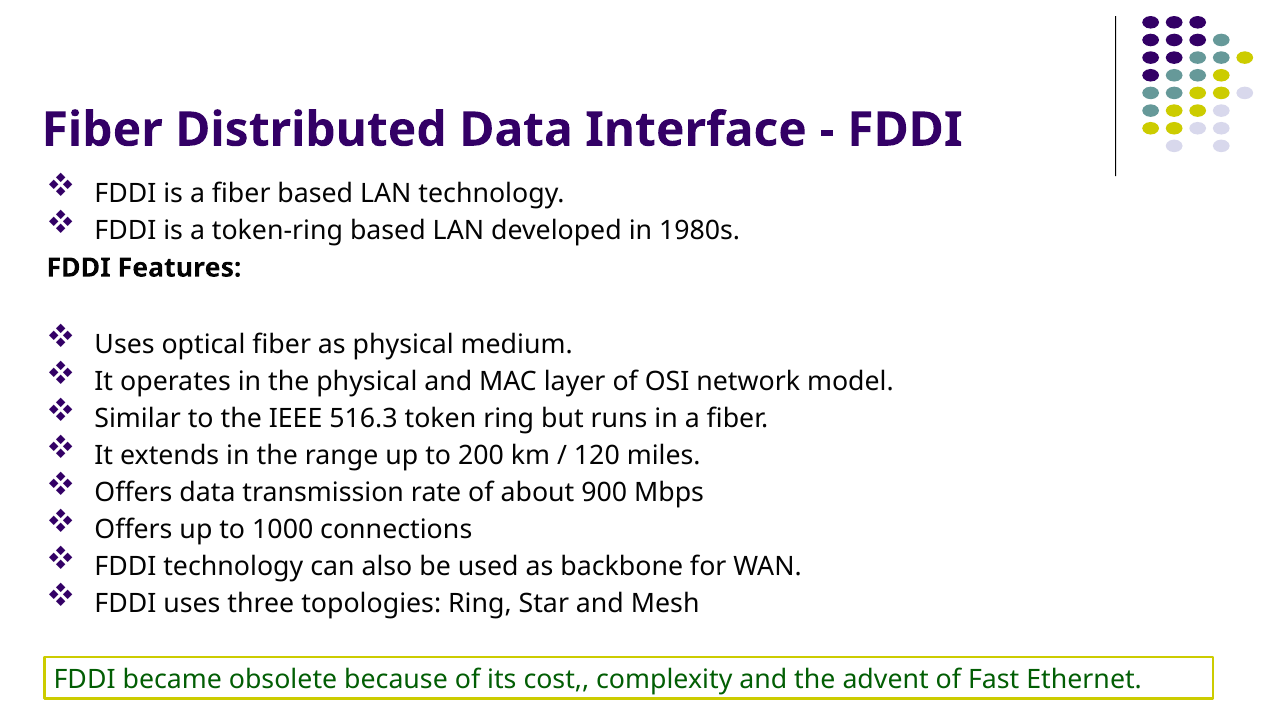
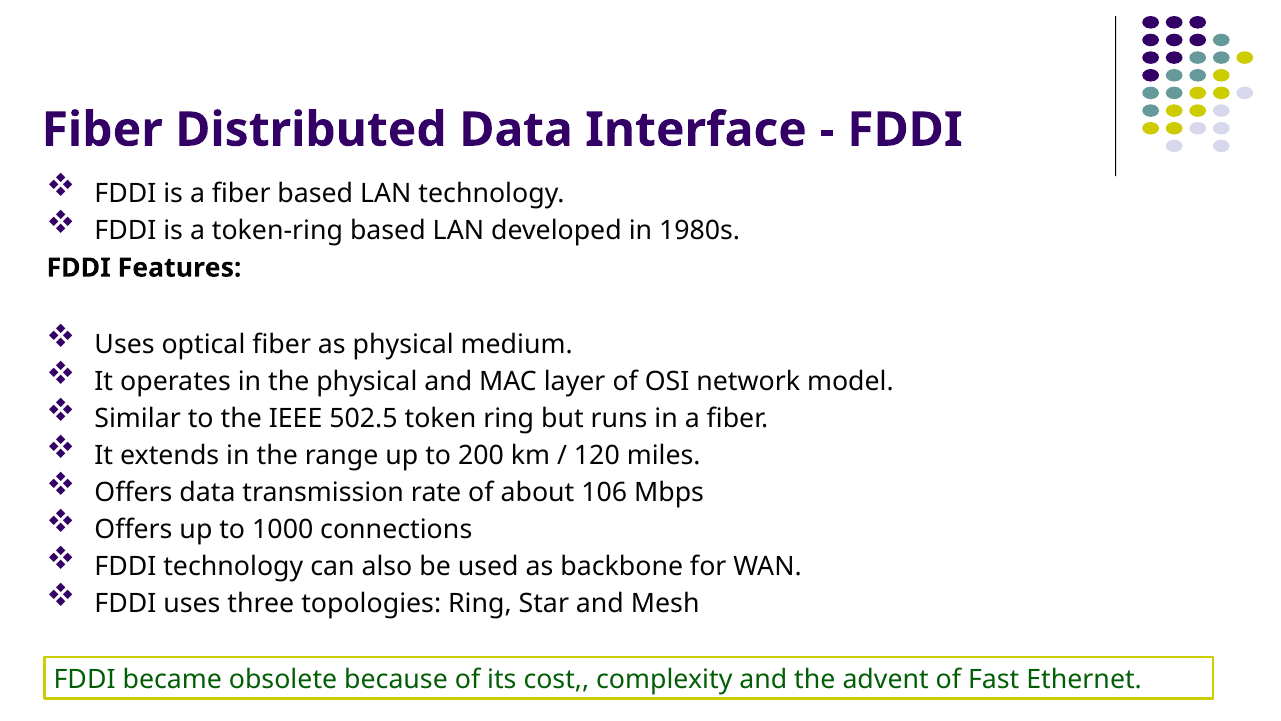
516.3: 516.3 -> 502.5
900: 900 -> 106
